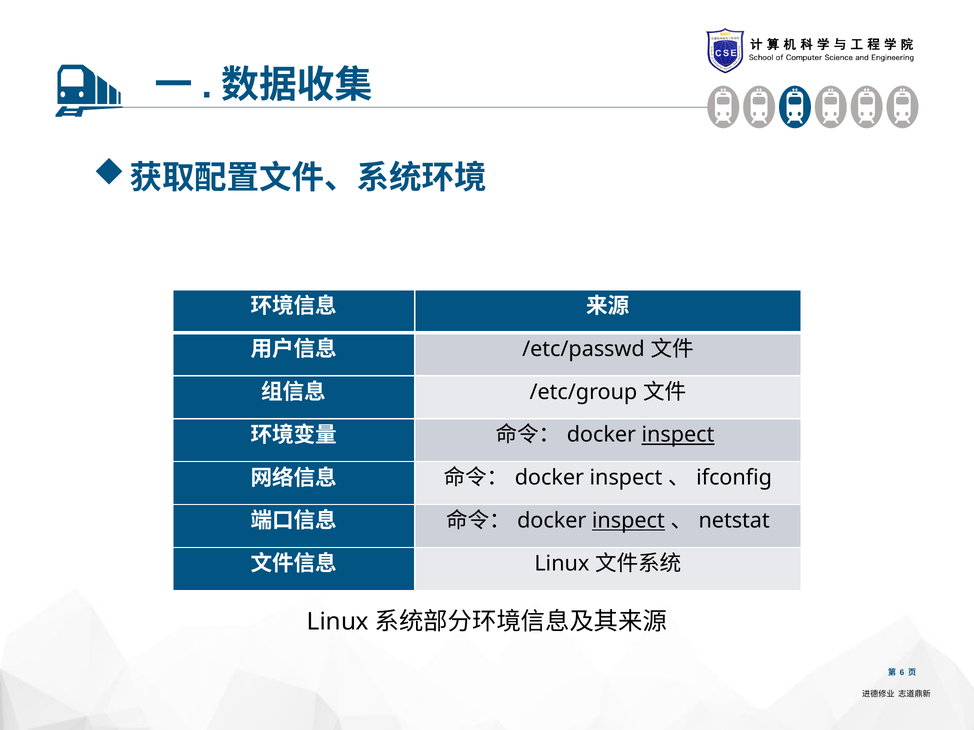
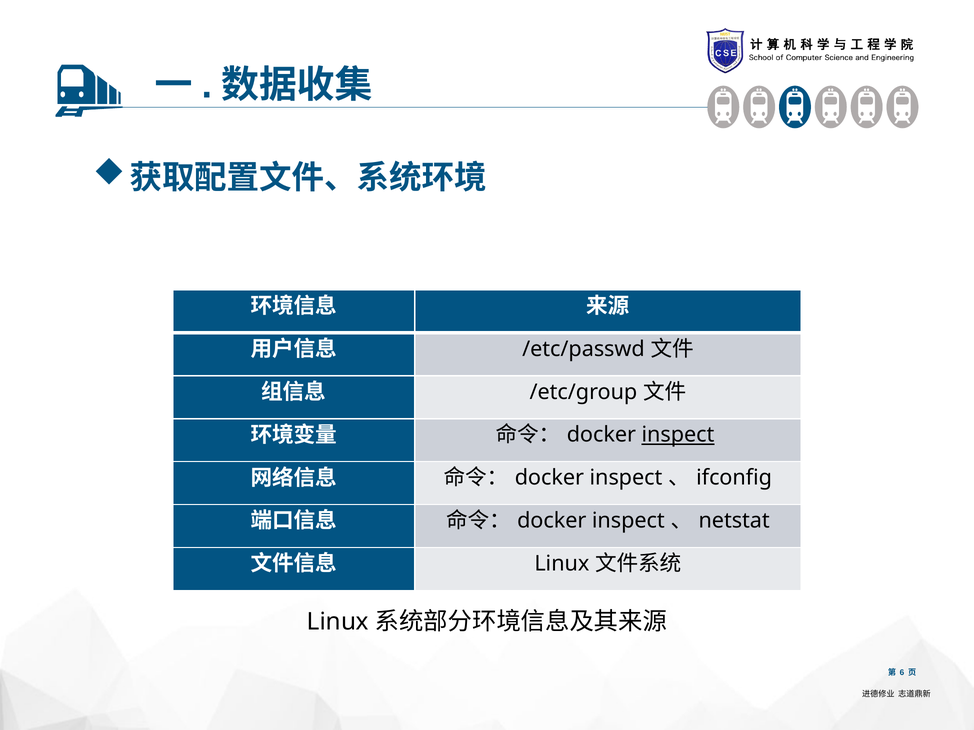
inspect at (628, 521) underline: present -> none
